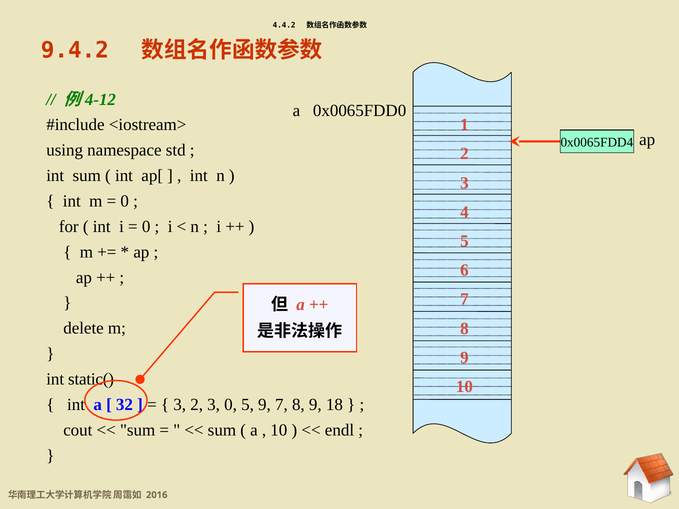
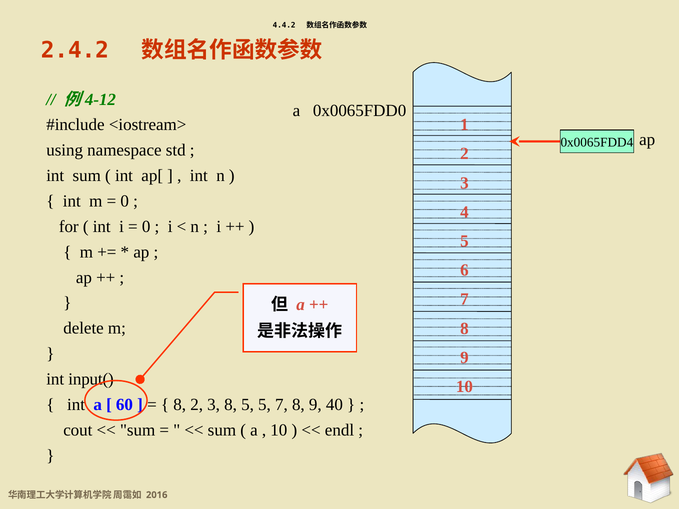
9.4.2: 9.4.2 -> 2.4.2
static(: static( -> input(
32: 32 -> 60
3 at (180, 405): 3 -> 8
3 0: 0 -> 8
5 9: 9 -> 5
18: 18 -> 40
